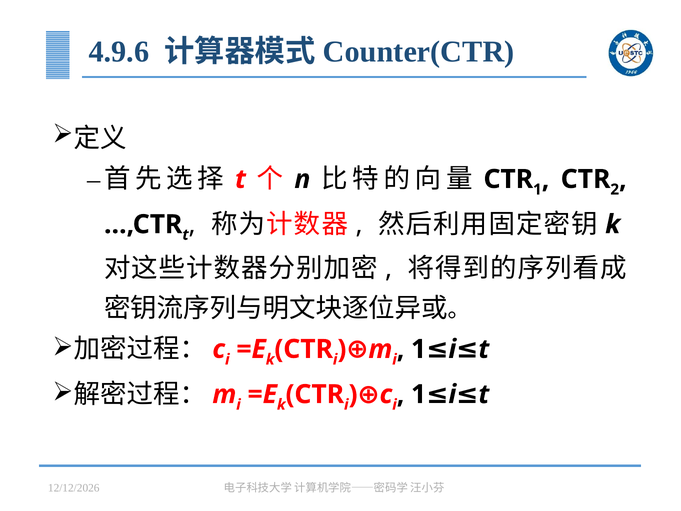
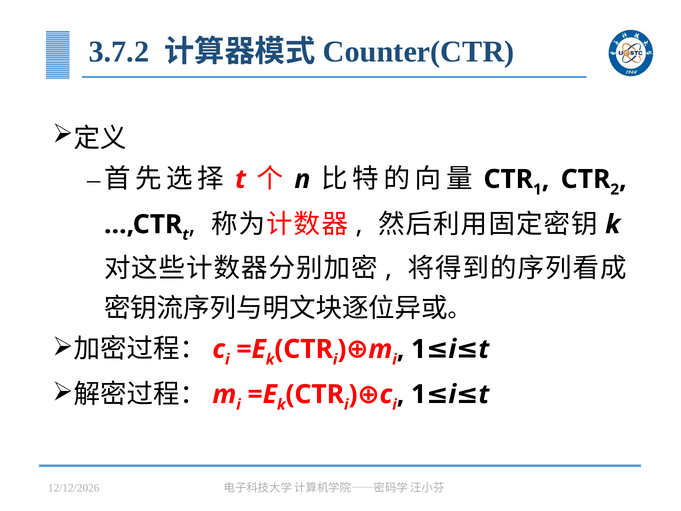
4.9.6: 4.9.6 -> 3.7.2
